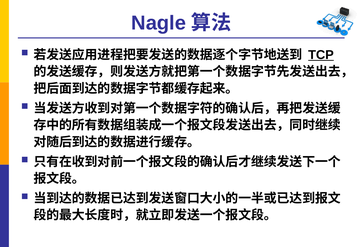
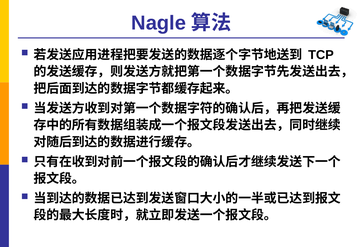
TCP underline: present -> none
